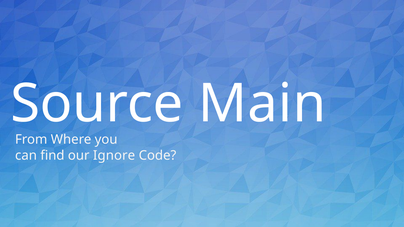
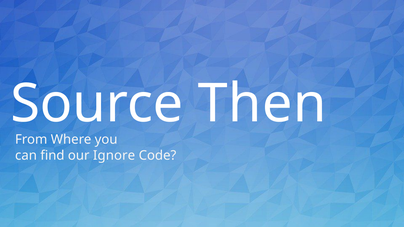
Main: Main -> Then
